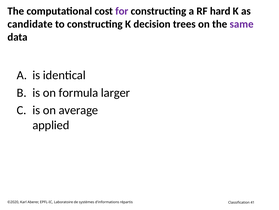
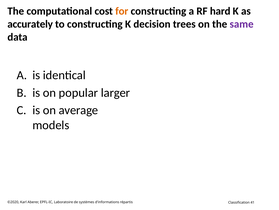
for colour: purple -> orange
candidate: candidate -> accurately
formula: formula -> popular
applied: applied -> models
